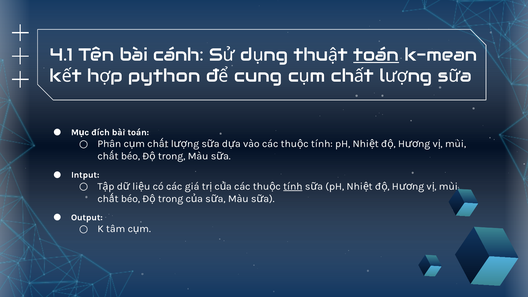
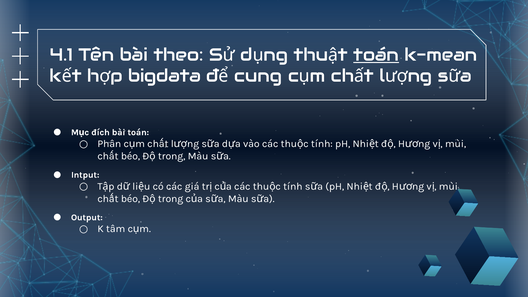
cánh: cánh -> theo
python: python -> bigdata
tính at (293, 186) underline: present -> none
